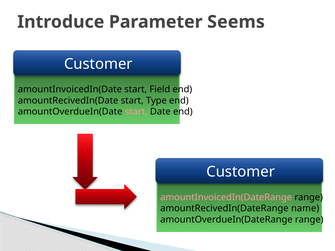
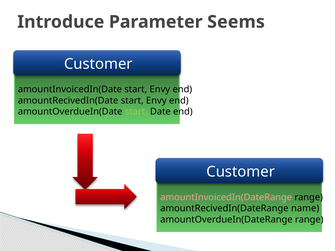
amountInvoicedIn(Date start Field: Field -> Envy
amountRecivedIn(Date start Type: Type -> Envy
start at (136, 112) colour: pink -> light green
